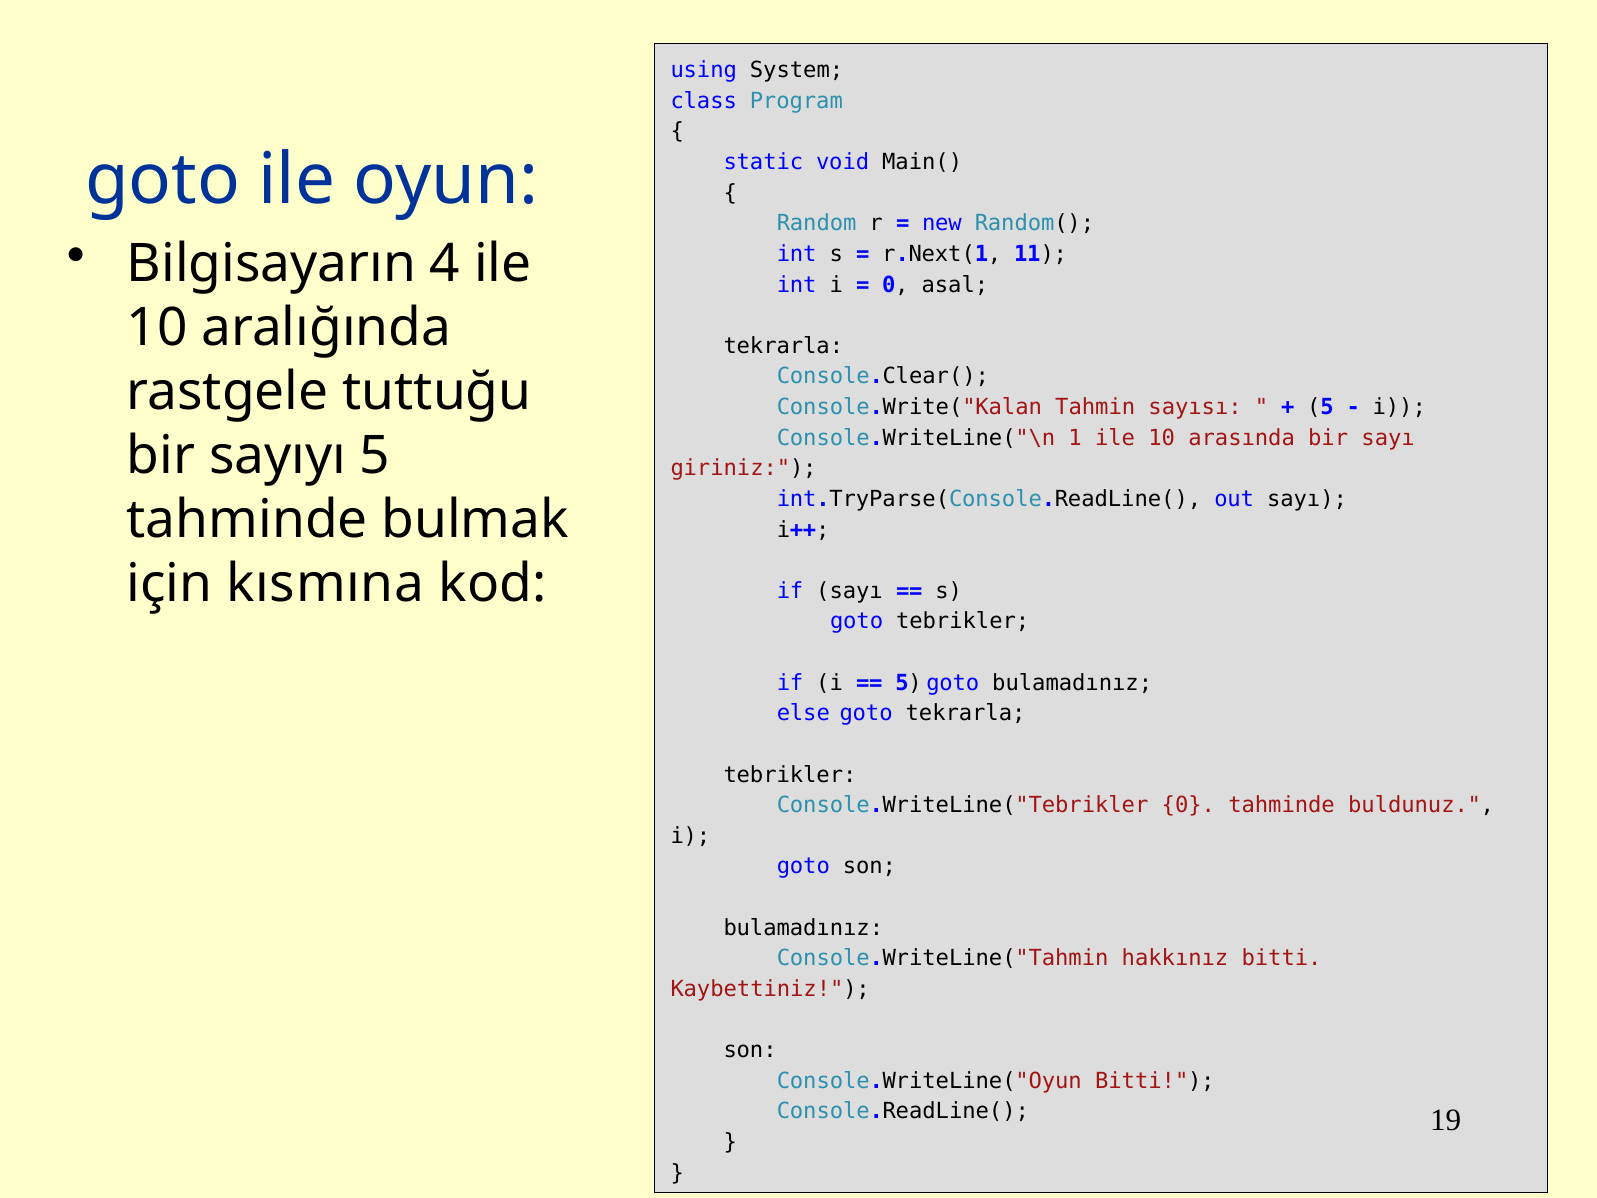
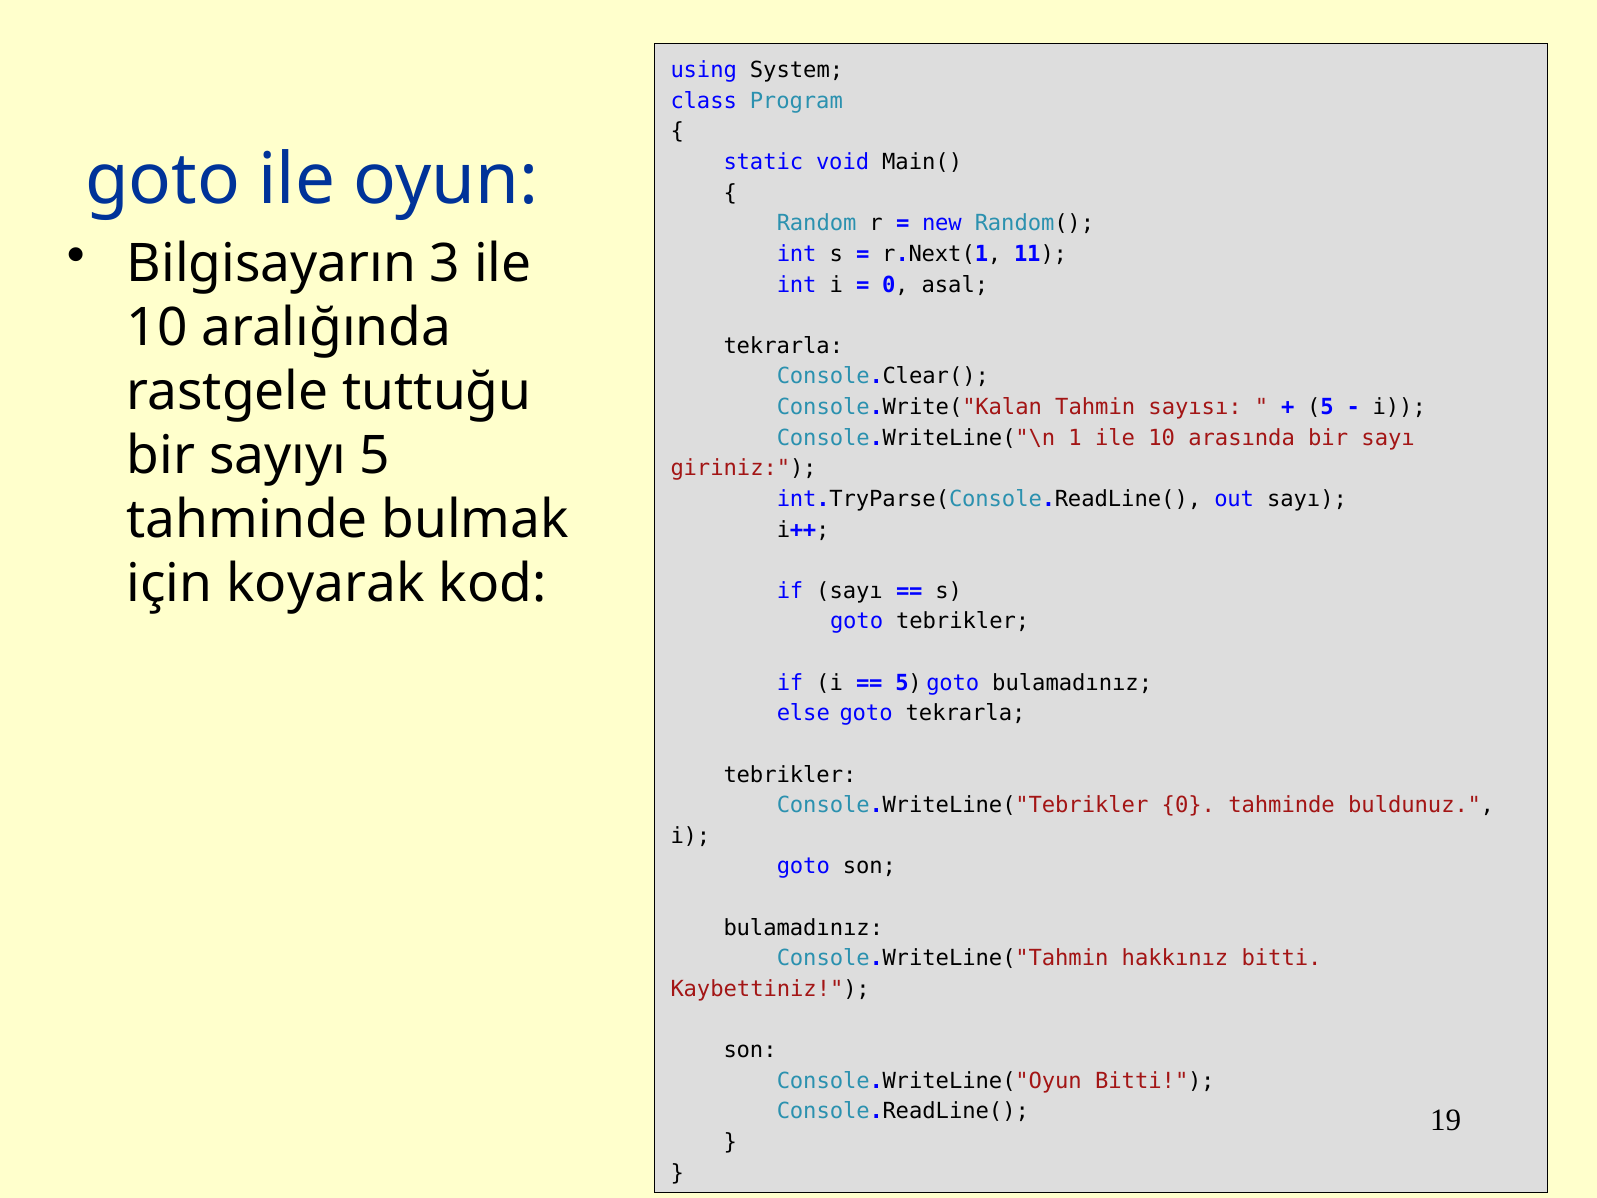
4: 4 -> 3
kısmına: kısmına -> koyarak
